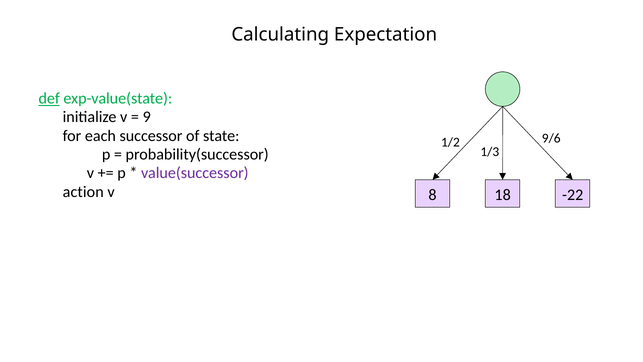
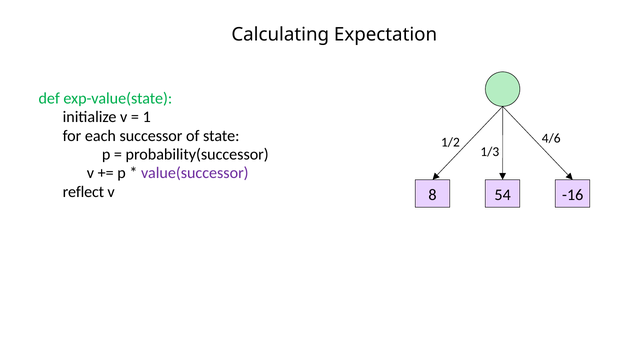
def underline: present -> none
9: 9 -> 1
9/6: 9/6 -> 4/6
action: action -> reflect
18: 18 -> 54
-22: -22 -> -16
